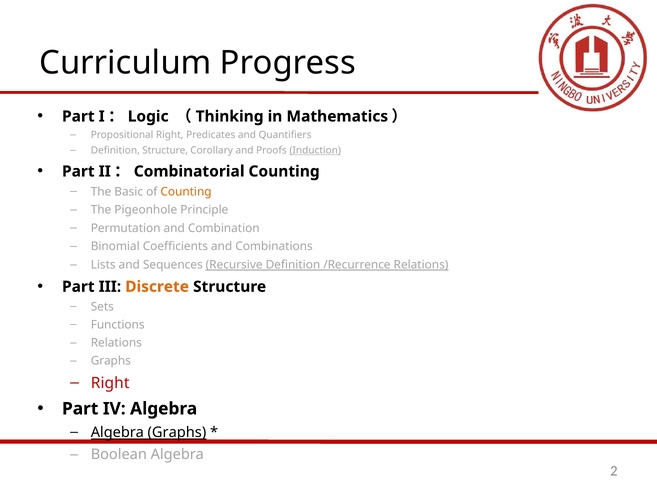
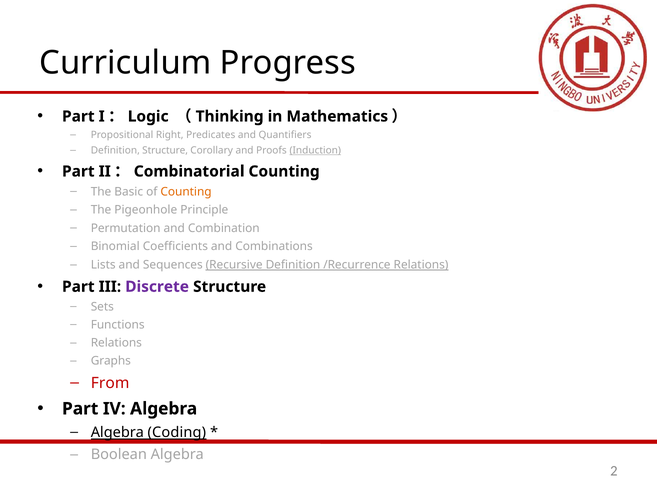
Discrete colour: orange -> purple
Right at (110, 383): Right -> From
Algebra Graphs: Graphs -> Coding
